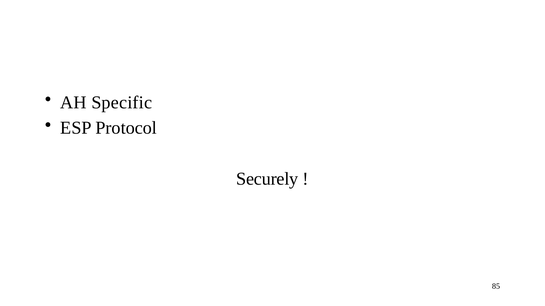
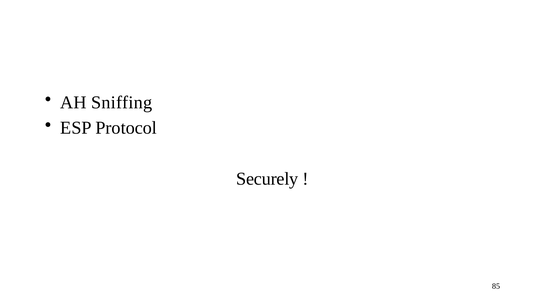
Specific: Specific -> Sniffing
